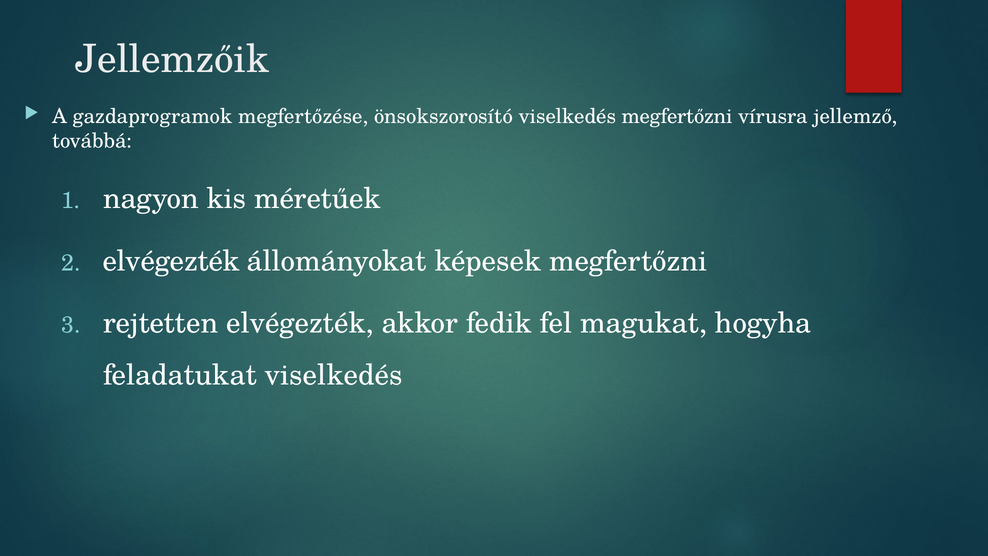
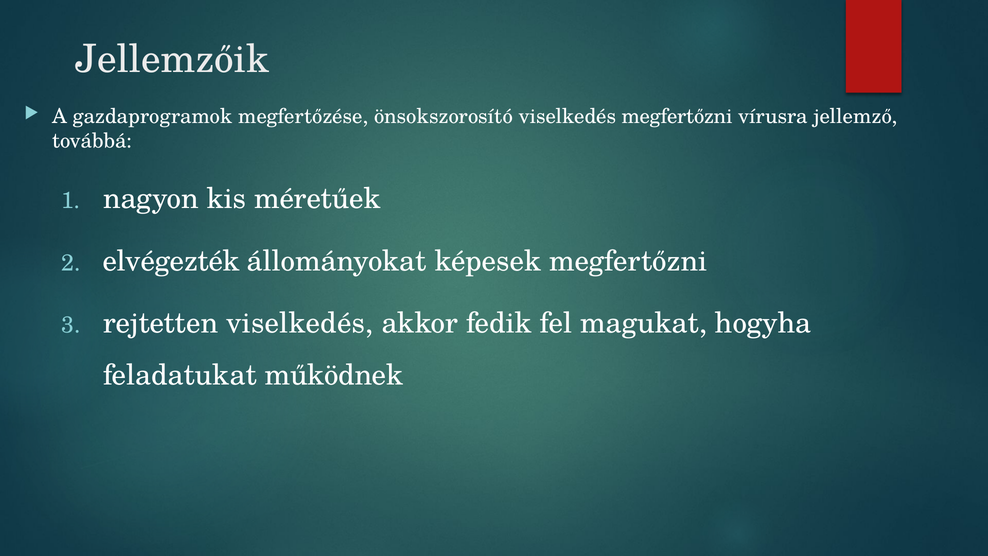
rejtetten elvégezték: elvégezték -> viselkedés
feladatukat viselkedés: viselkedés -> működnek
